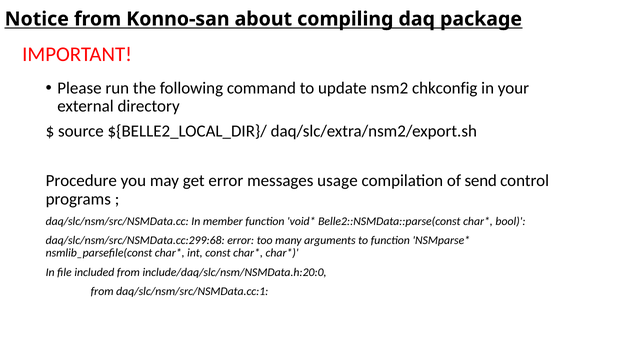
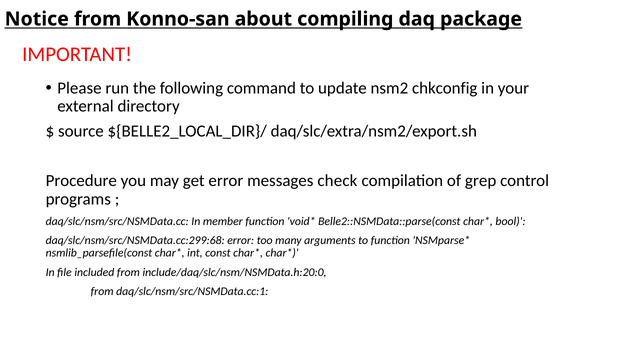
usage: usage -> check
send: send -> grep
